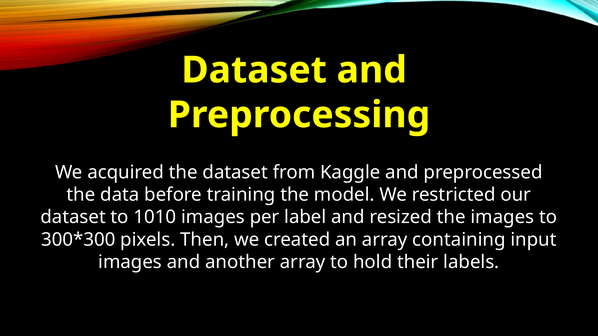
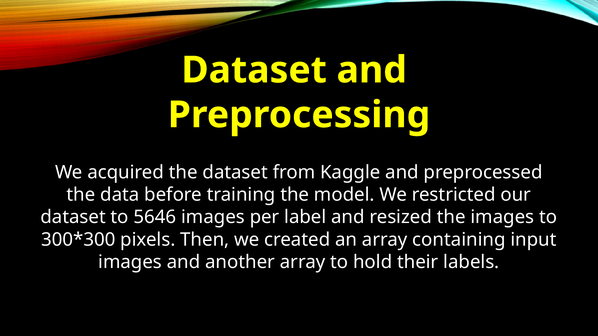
1010: 1010 -> 5646
